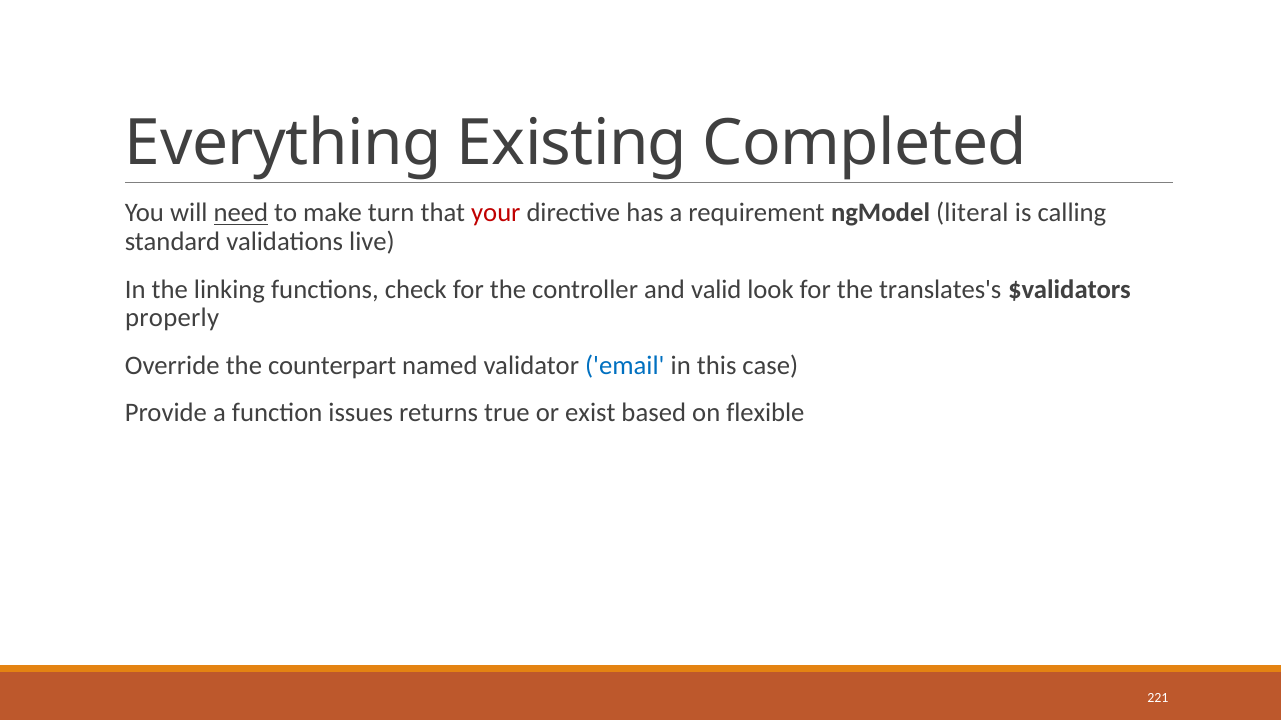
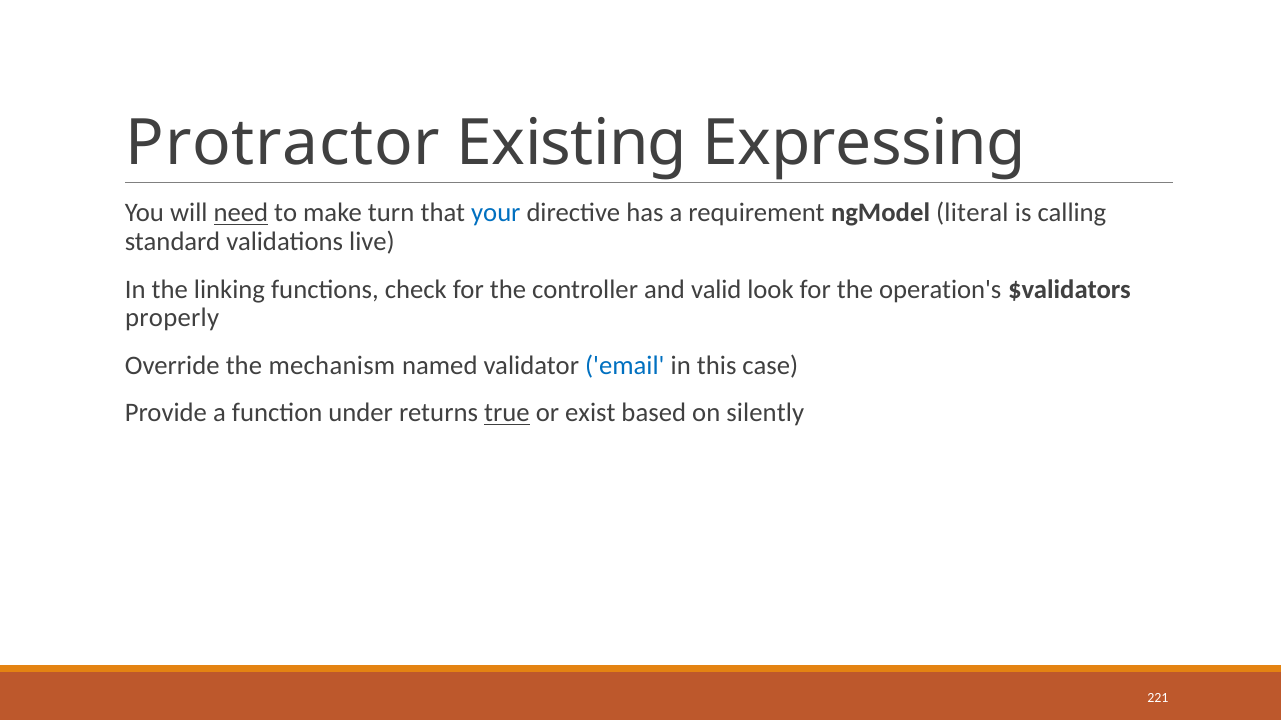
Everything: Everything -> Protractor
Completed: Completed -> Expressing
your colour: red -> blue
translates's: translates's -> operation's
counterpart: counterpart -> mechanism
issues: issues -> under
true underline: none -> present
flexible: flexible -> silently
